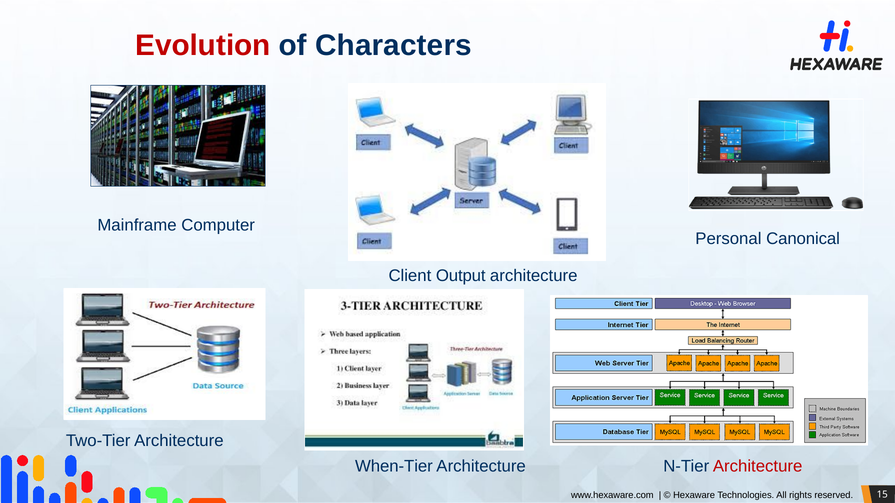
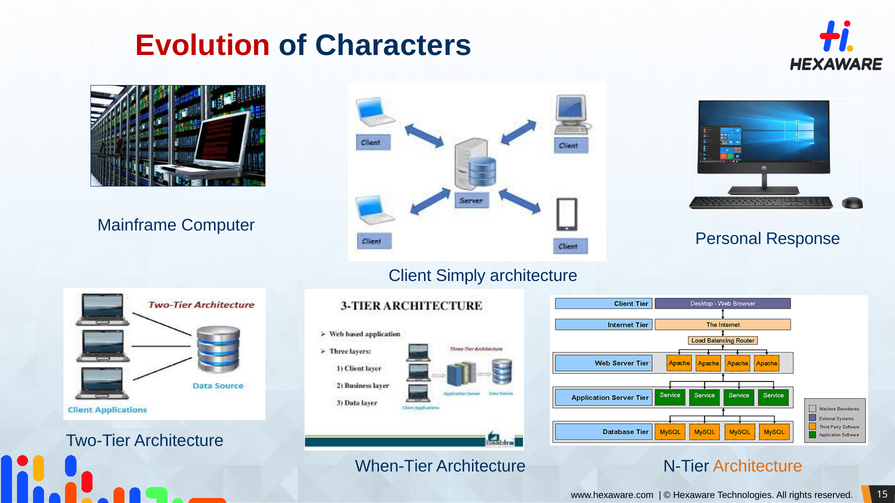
Canonical: Canonical -> Response
Output: Output -> Simply
Architecture at (758, 467) colour: red -> orange
